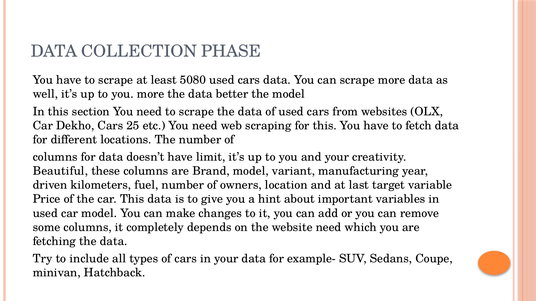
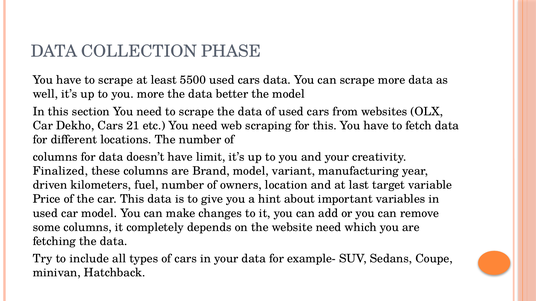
5080: 5080 -> 5500
25: 25 -> 21
Beautiful: Beautiful -> Finalized
